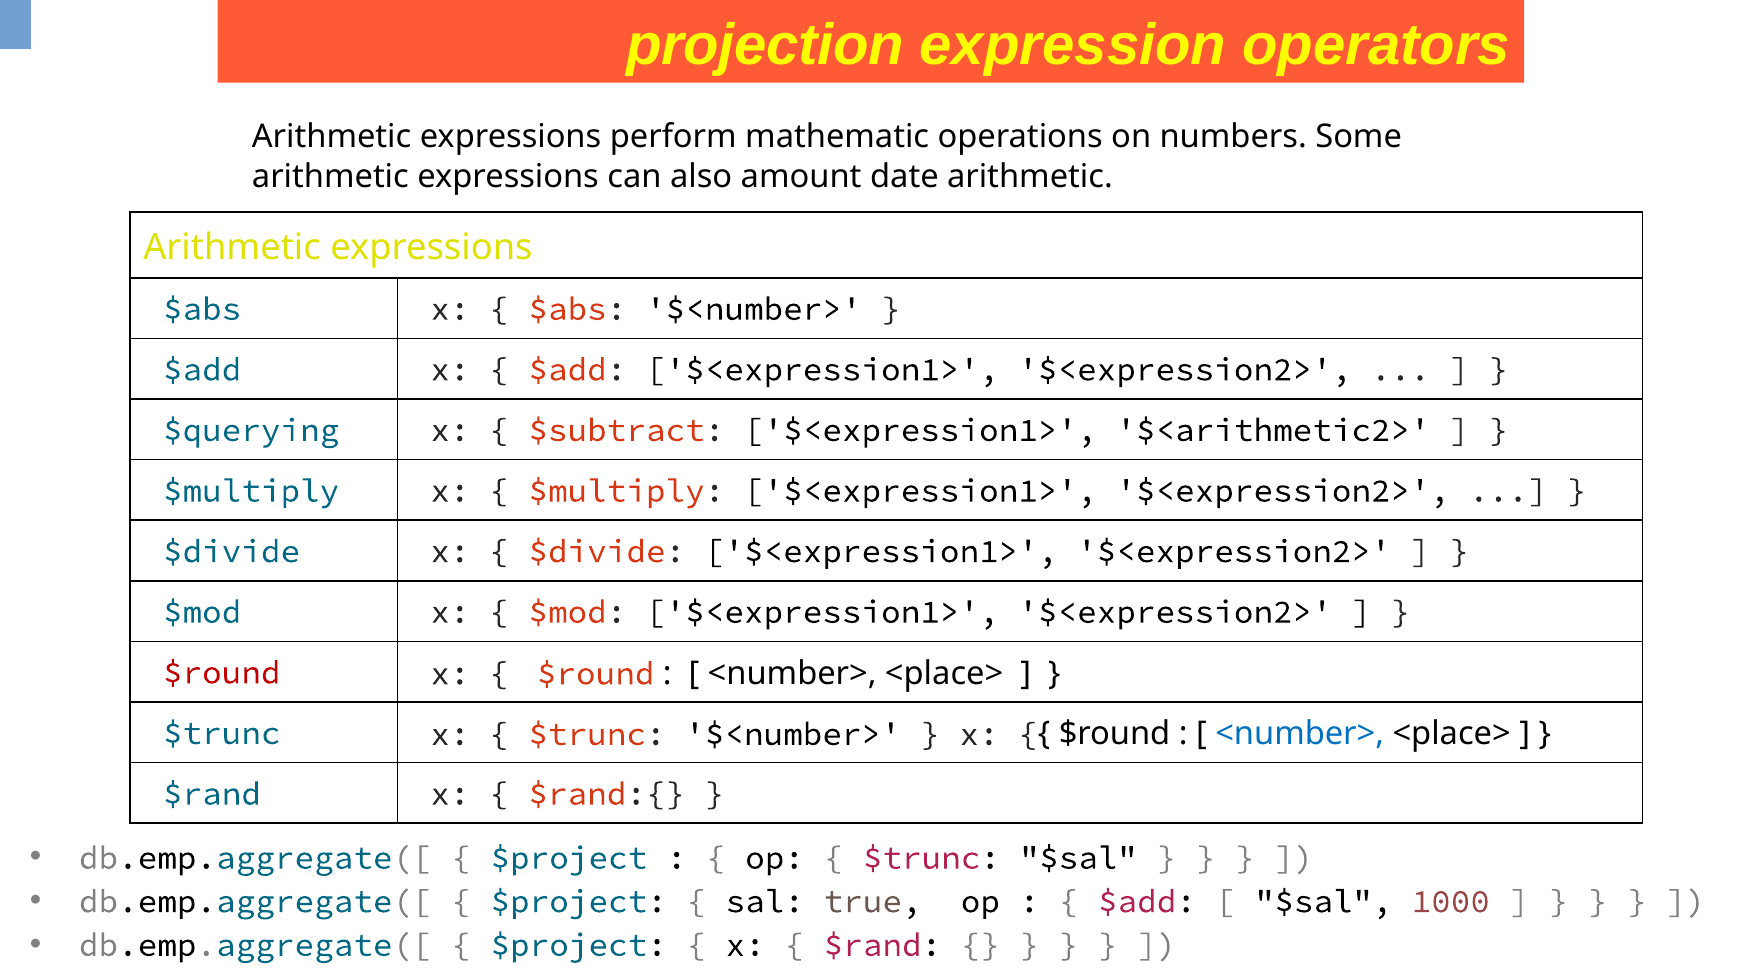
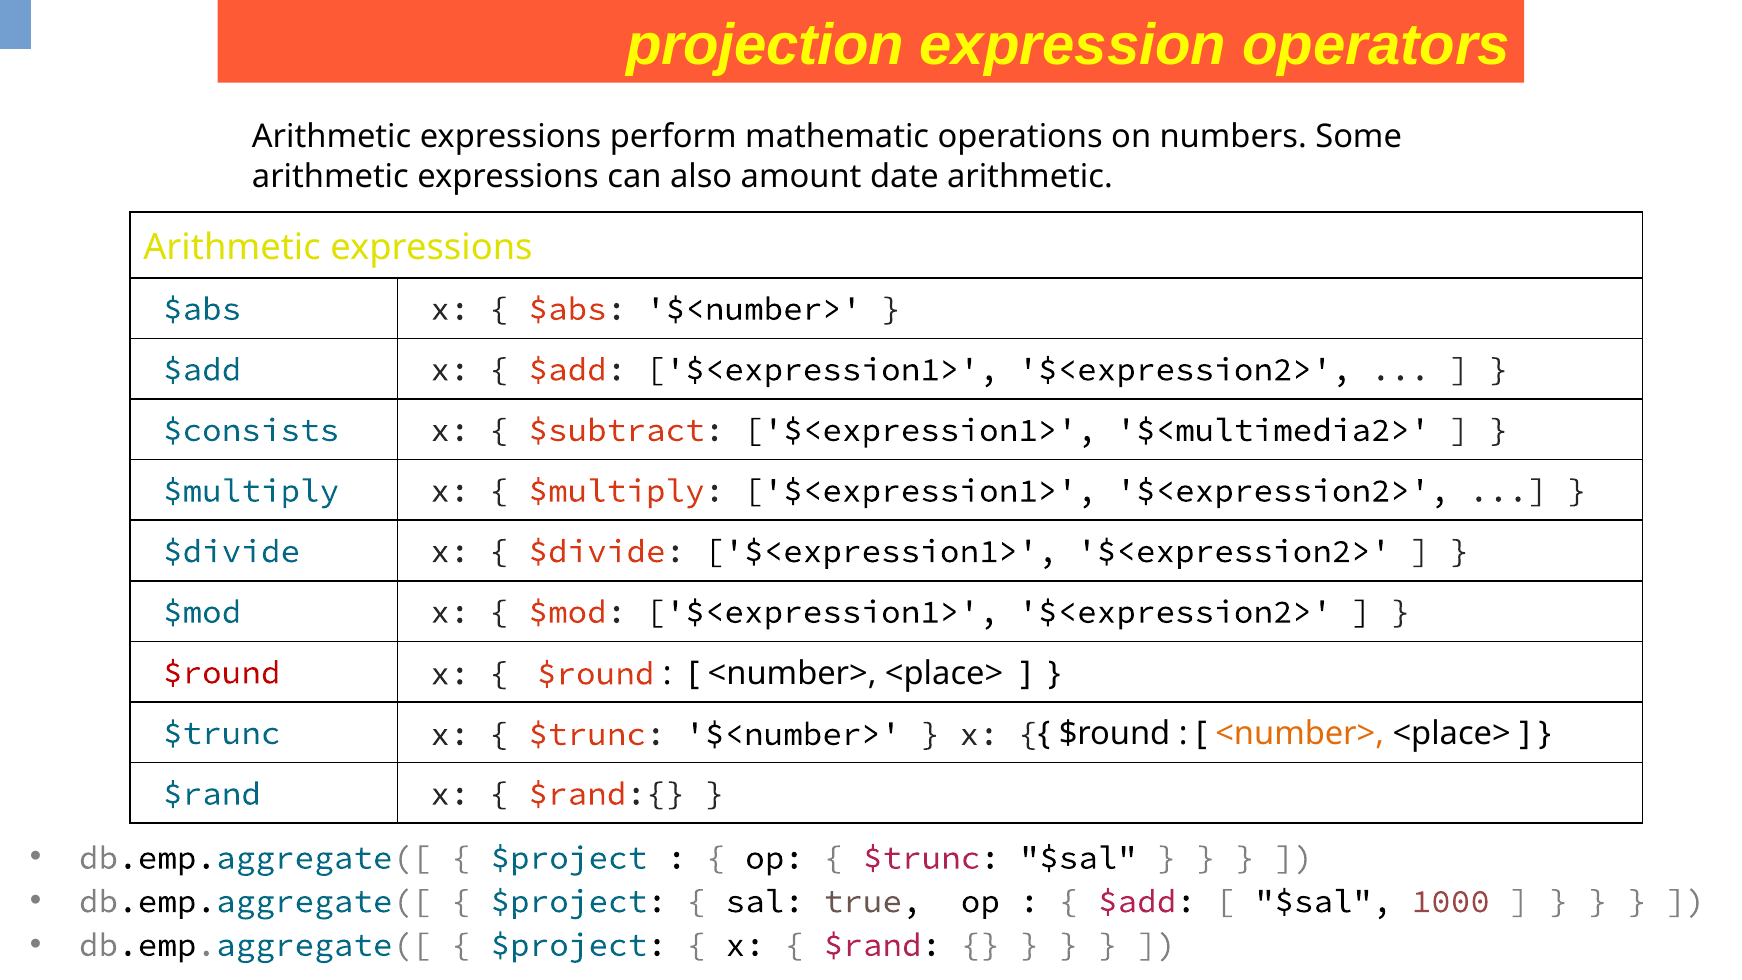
$querying: $querying -> $consists
$<arithmetic2>: $<arithmetic2> -> $<multimedia2>
<number> at (1300, 734) colour: blue -> orange
